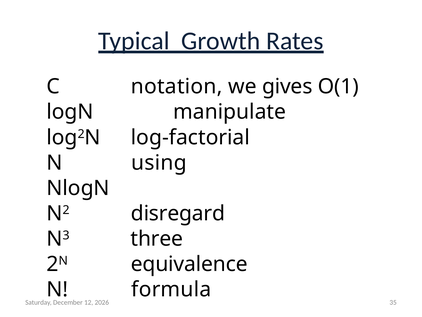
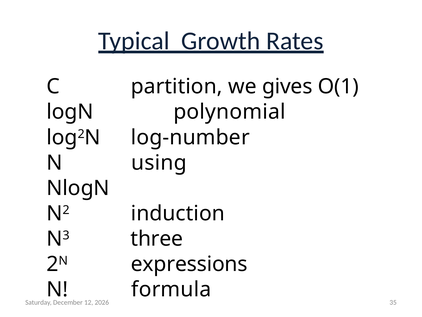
notation: notation -> partition
manipulate: manipulate -> polynomial
log-factorial: log-factorial -> log-number
disregard: disregard -> induction
equivalence: equivalence -> expressions
